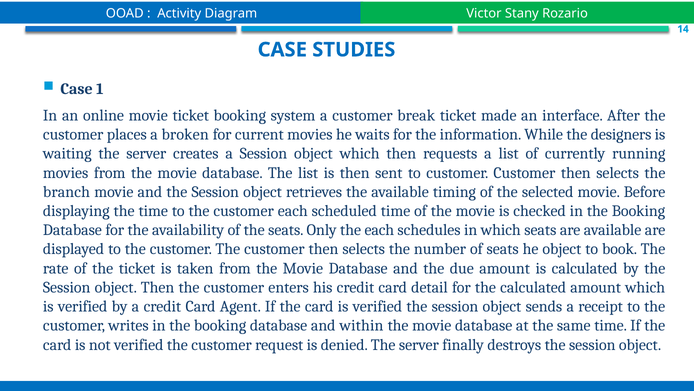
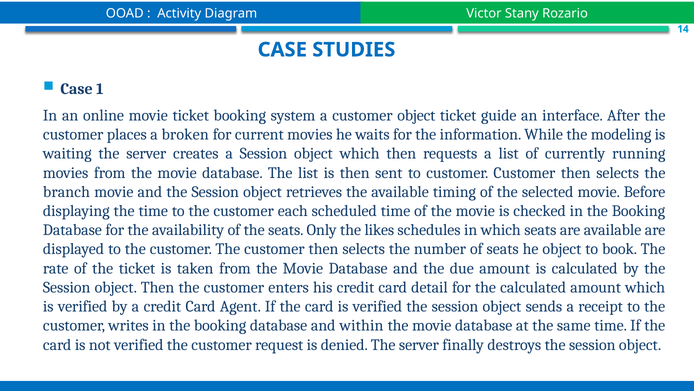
customer break: break -> object
made: made -> guide
designers: designers -> modeling
the each: each -> likes
